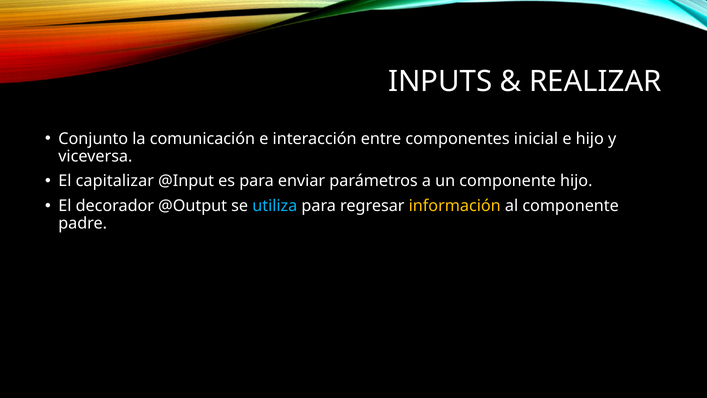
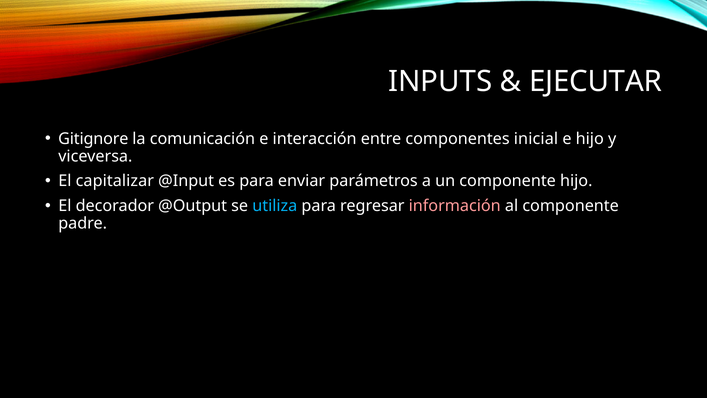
REALIZAR: REALIZAR -> EJECUTAR
Conjunto: Conjunto -> Gitignore
información colour: yellow -> pink
